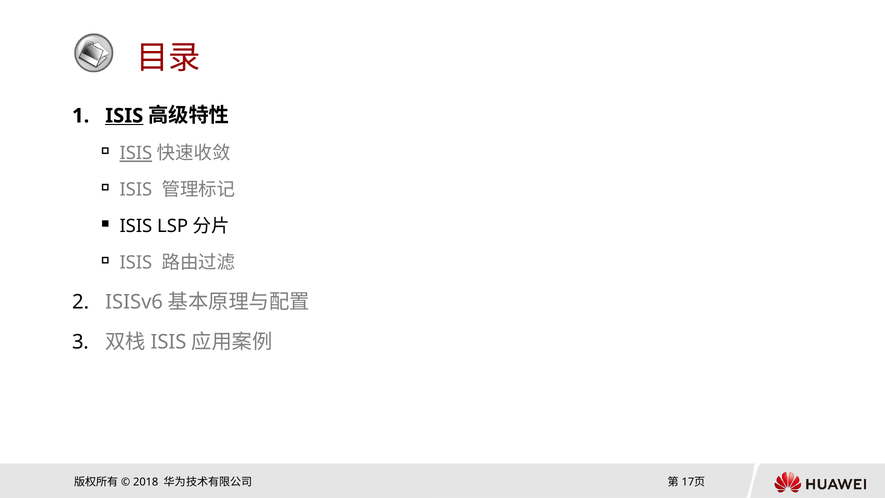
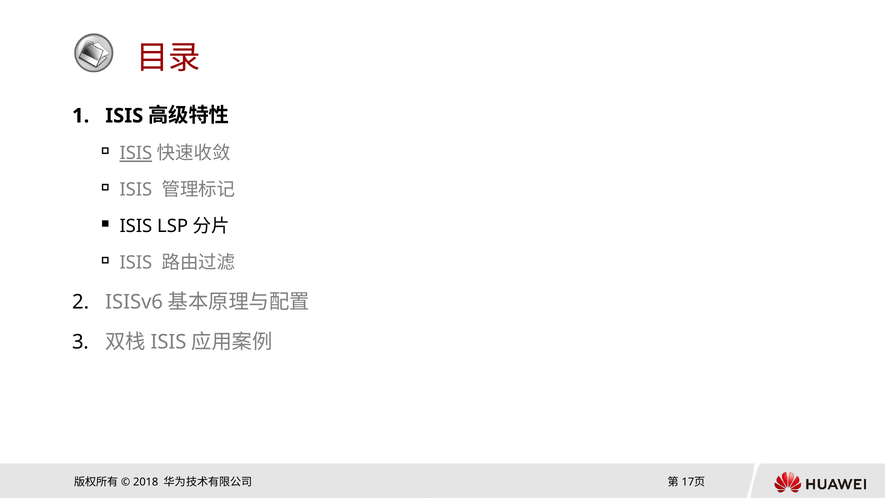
ISIS at (124, 116) underline: present -> none
